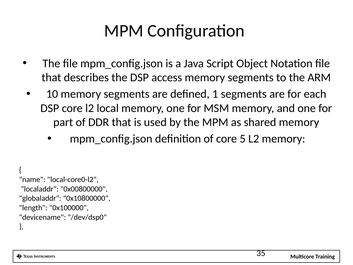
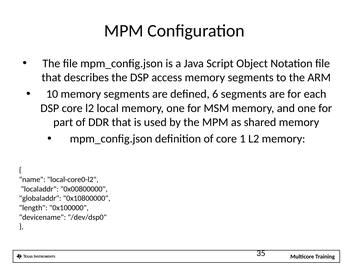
1: 1 -> 6
5: 5 -> 1
